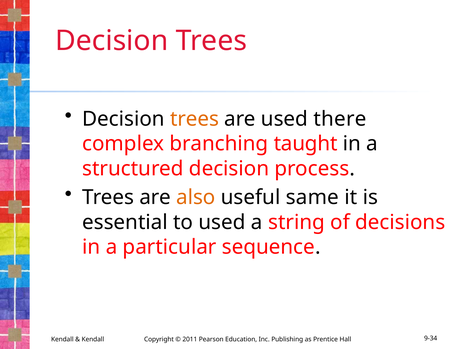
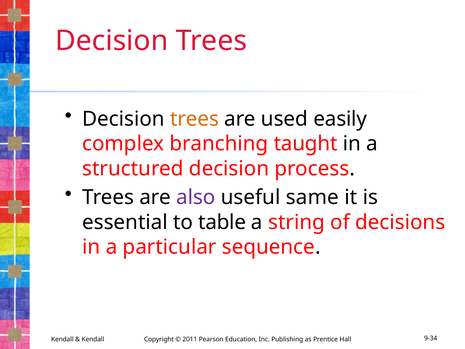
there: there -> easily
also colour: orange -> purple
to used: used -> table
